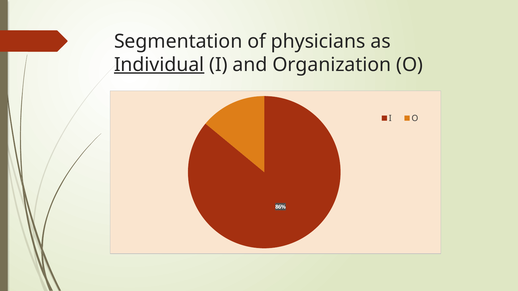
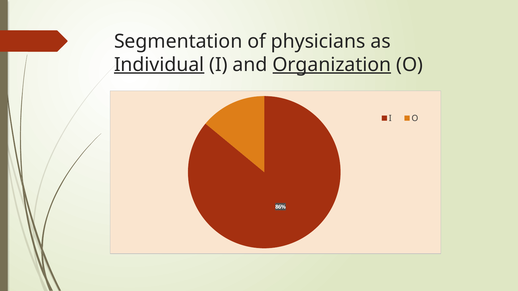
Organization underline: none -> present
